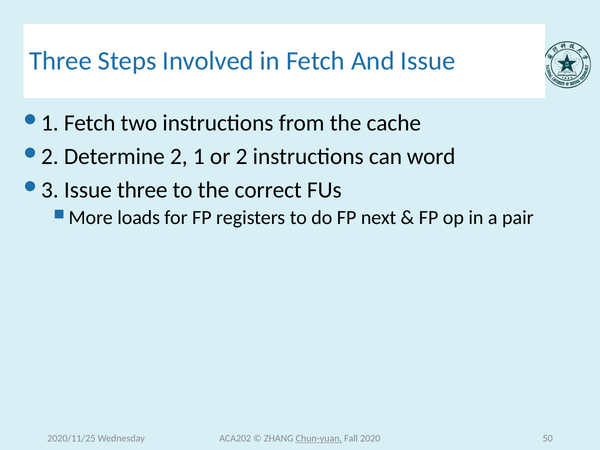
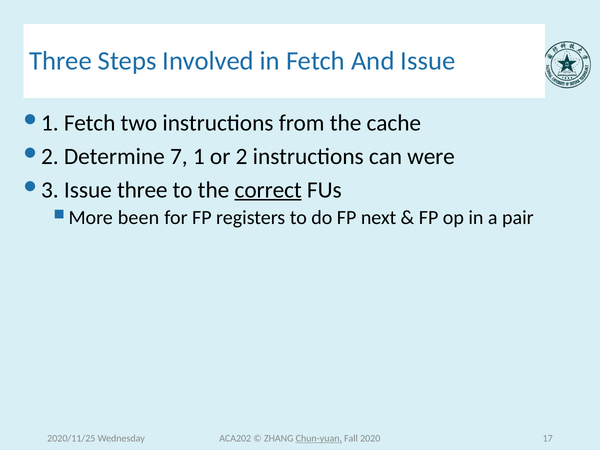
Determine 2: 2 -> 7
word: word -> were
correct underline: none -> present
loads: loads -> been
50: 50 -> 17
